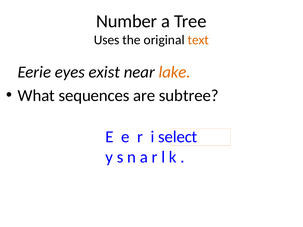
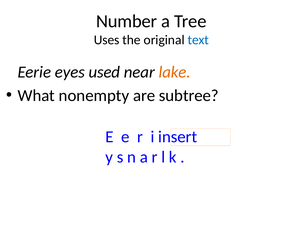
text colour: orange -> blue
exist: exist -> used
sequences: sequences -> nonempty
select: select -> insert
